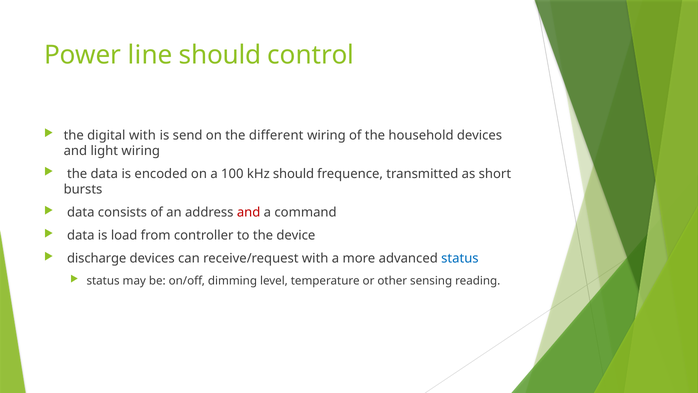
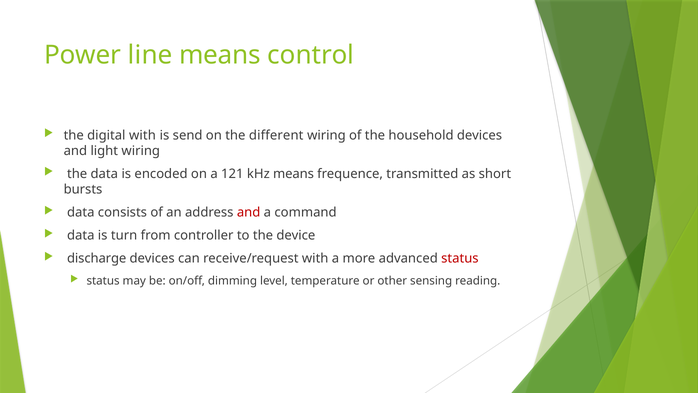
line should: should -> means
100: 100 -> 121
kHz should: should -> means
load: load -> turn
status at (460, 258) colour: blue -> red
